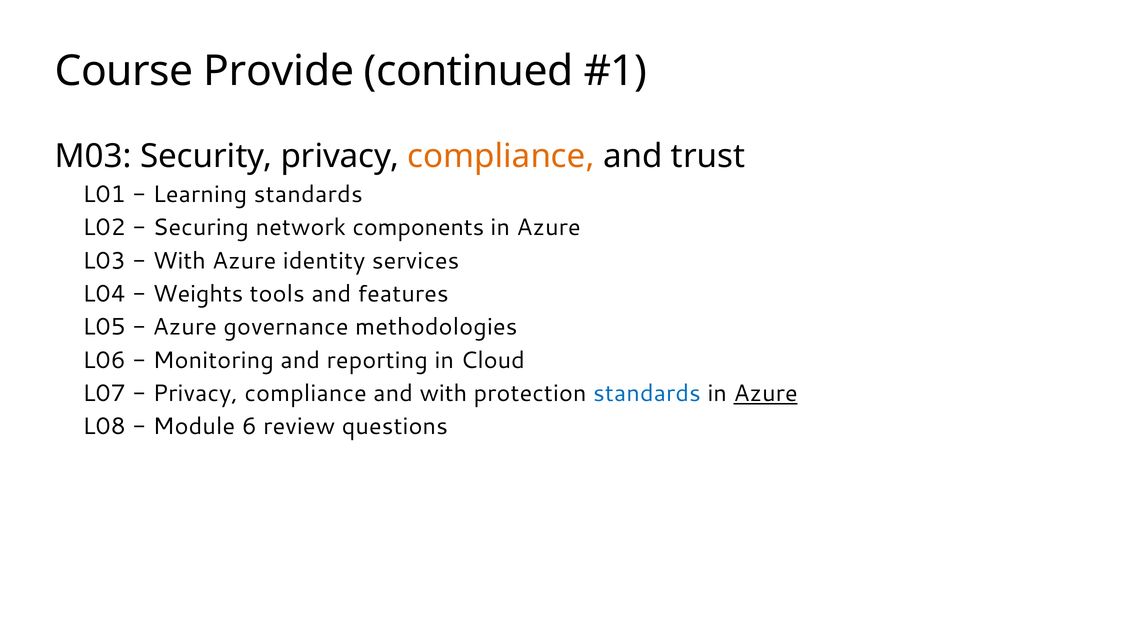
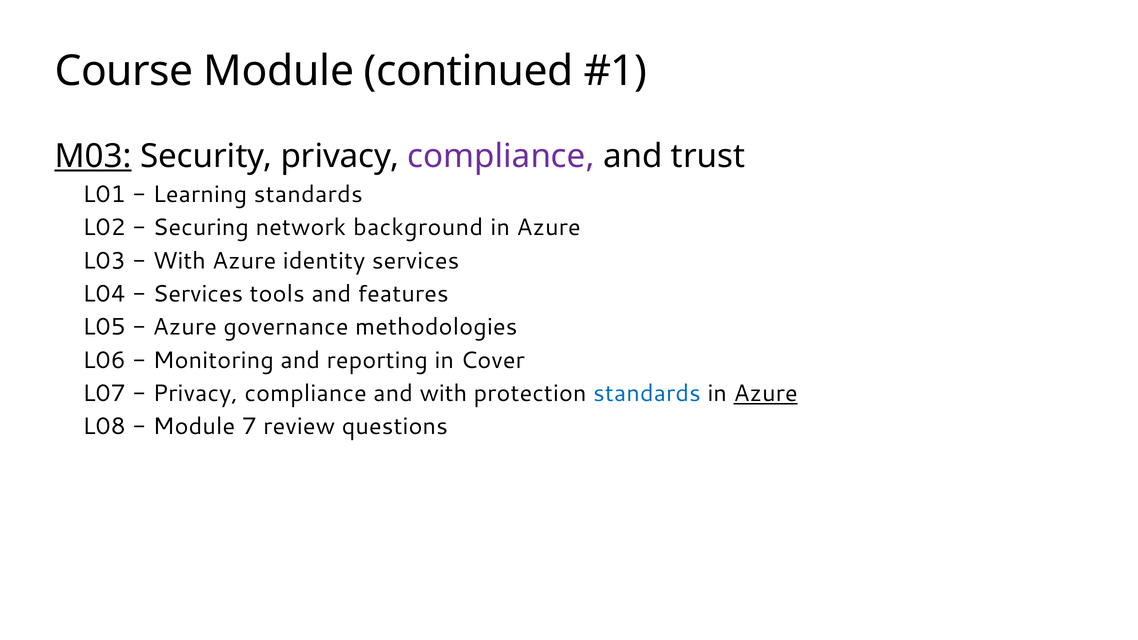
Course Provide: Provide -> Module
M03 underline: none -> present
compliance at (501, 156) colour: orange -> purple
components: components -> background
Weights at (198, 294): Weights -> Services
Cloud: Cloud -> Cover
6: 6 -> 7
